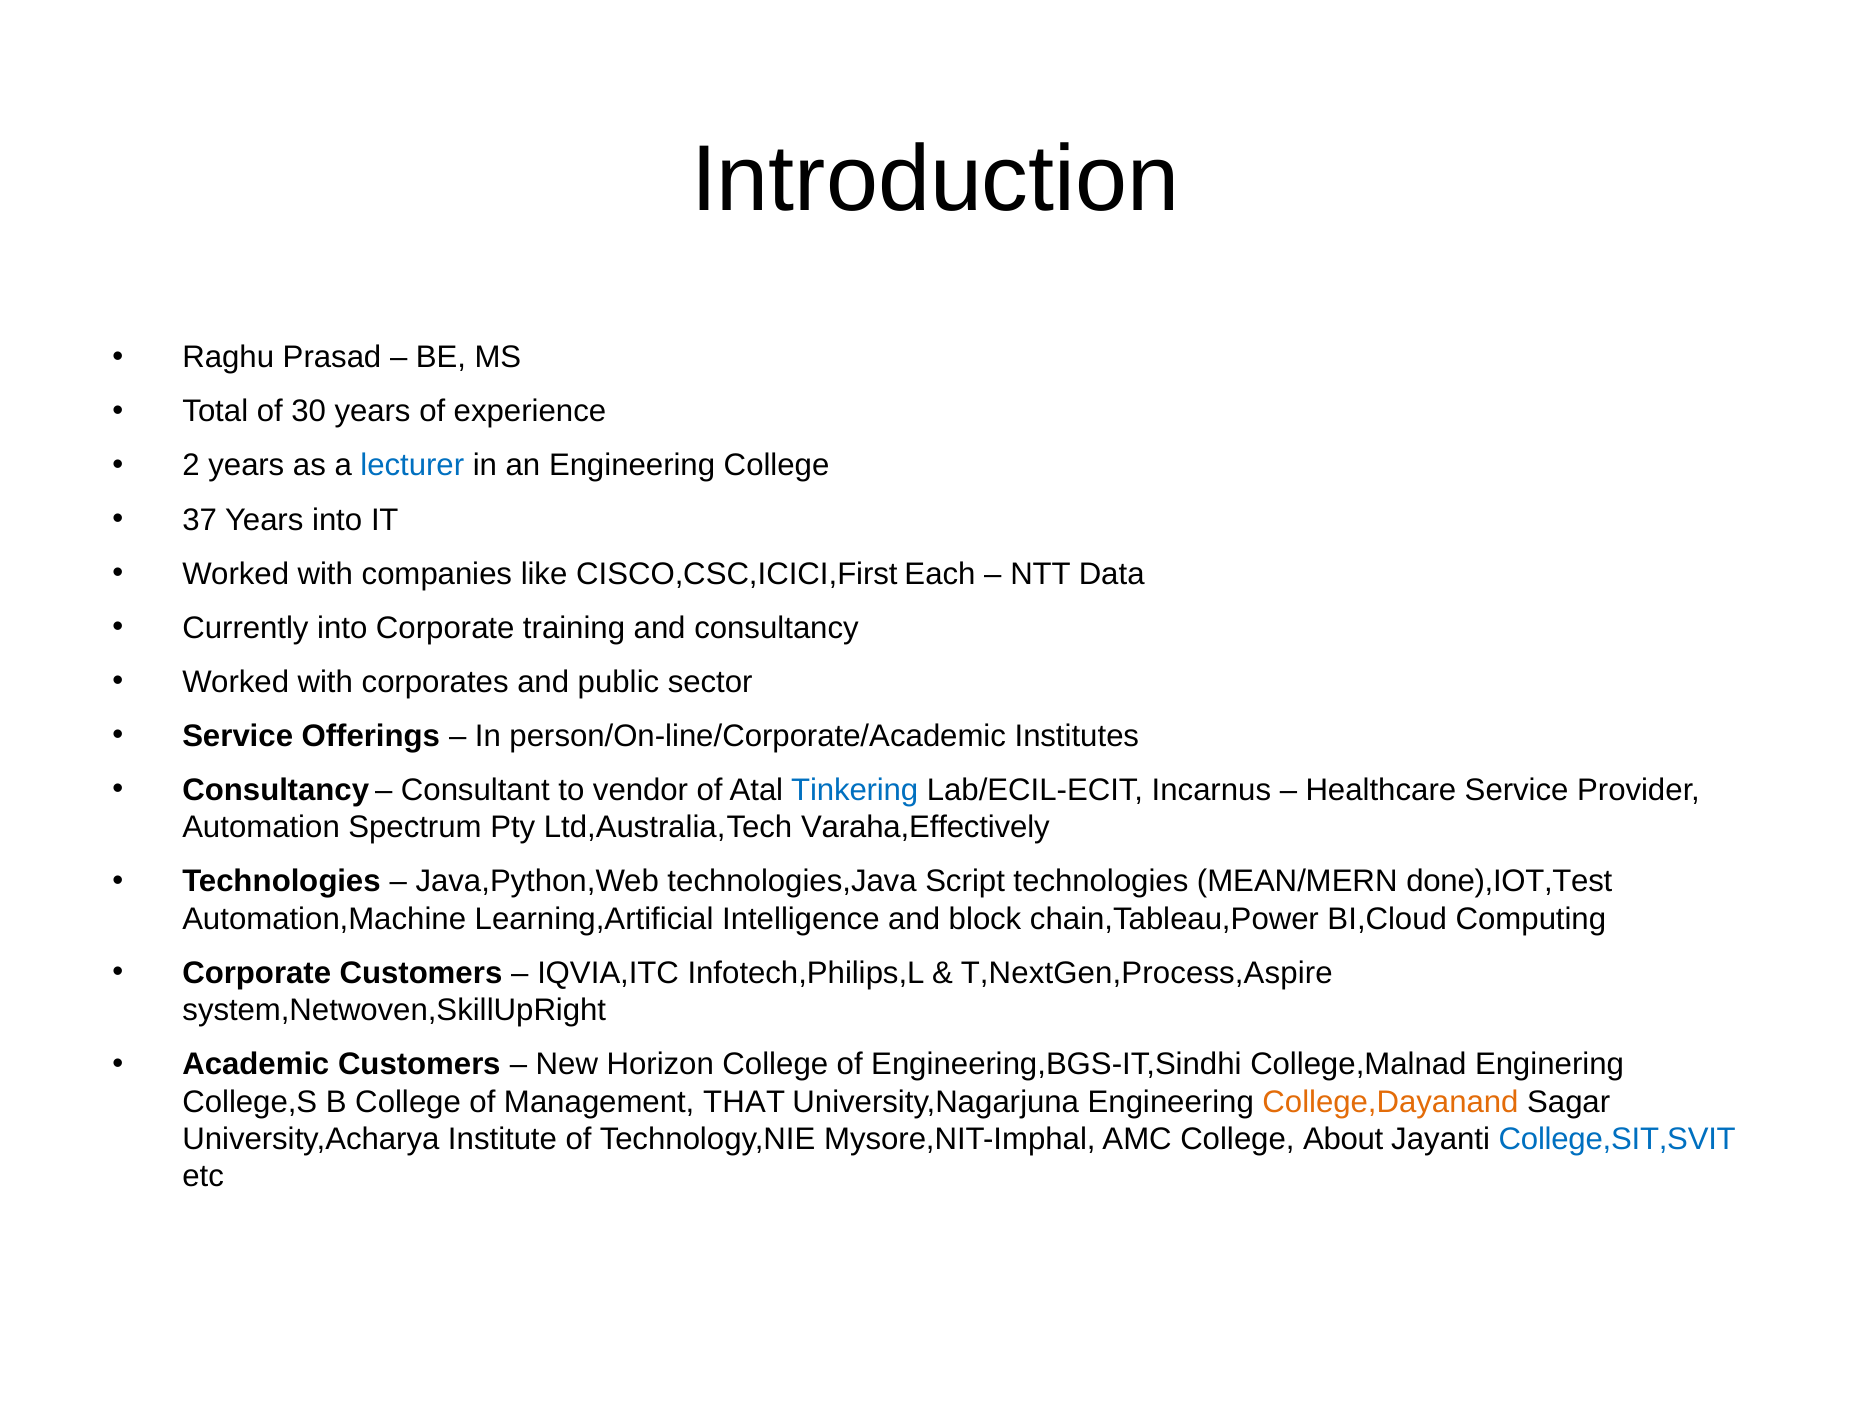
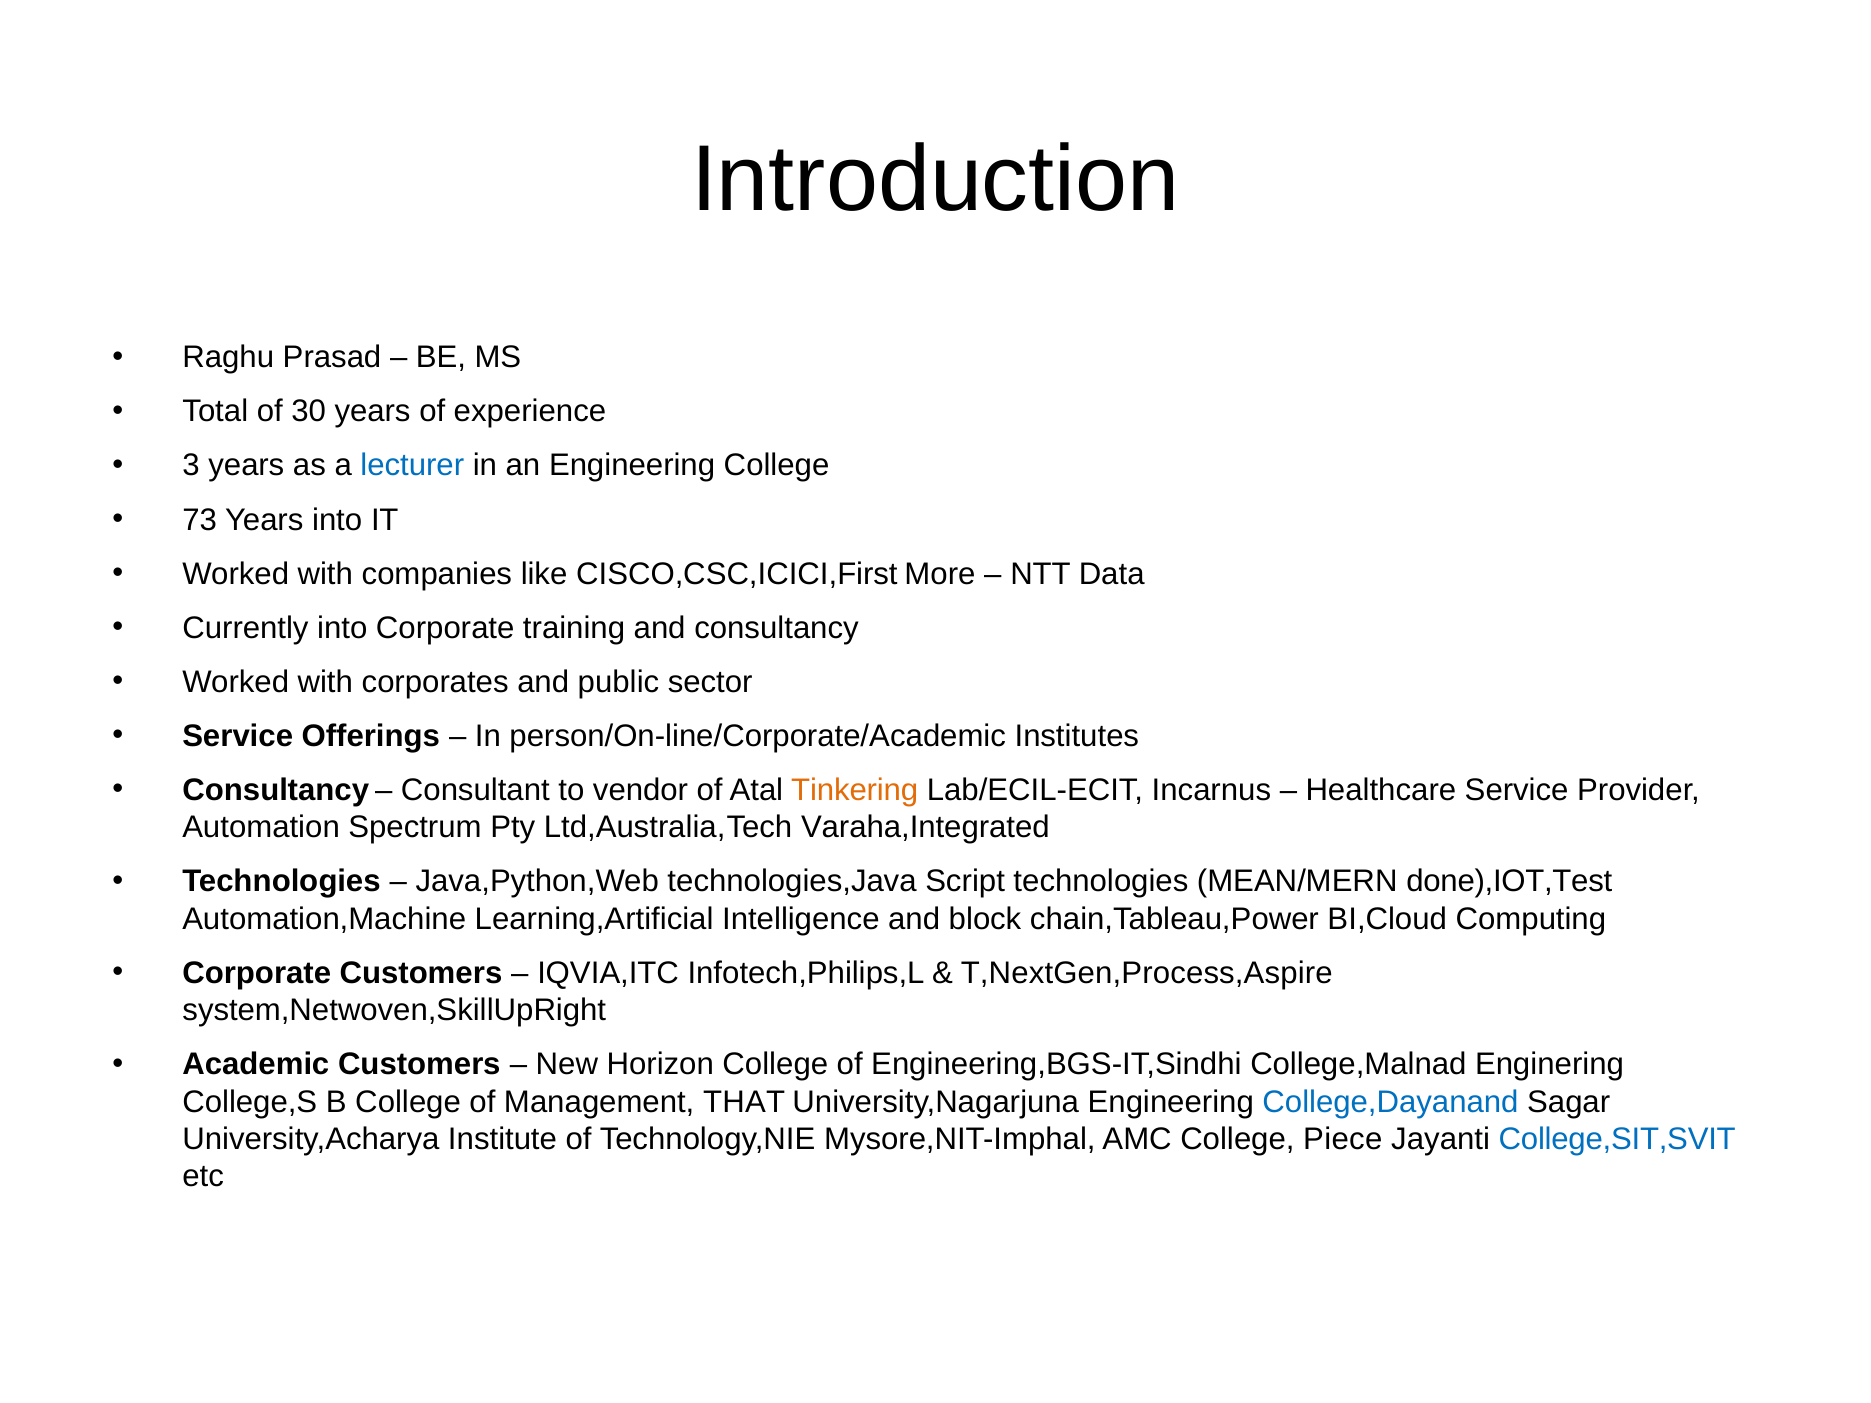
2: 2 -> 3
37: 37 -> 73
Each: Each -> More
Tinkering colour: blue -> orange
Varaha,Effectively: Varaha,Effectively -> Varaha,Integrated
College,Dayanand colour: orange -> blue
About: About -> Piece
